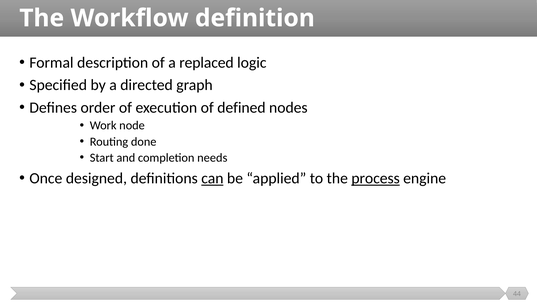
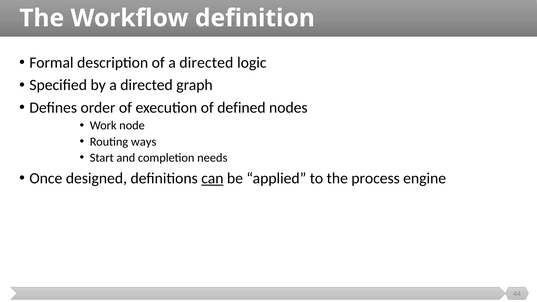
of a replaced: replaced -> directed
done: done -> ways
process underline: present -> none
